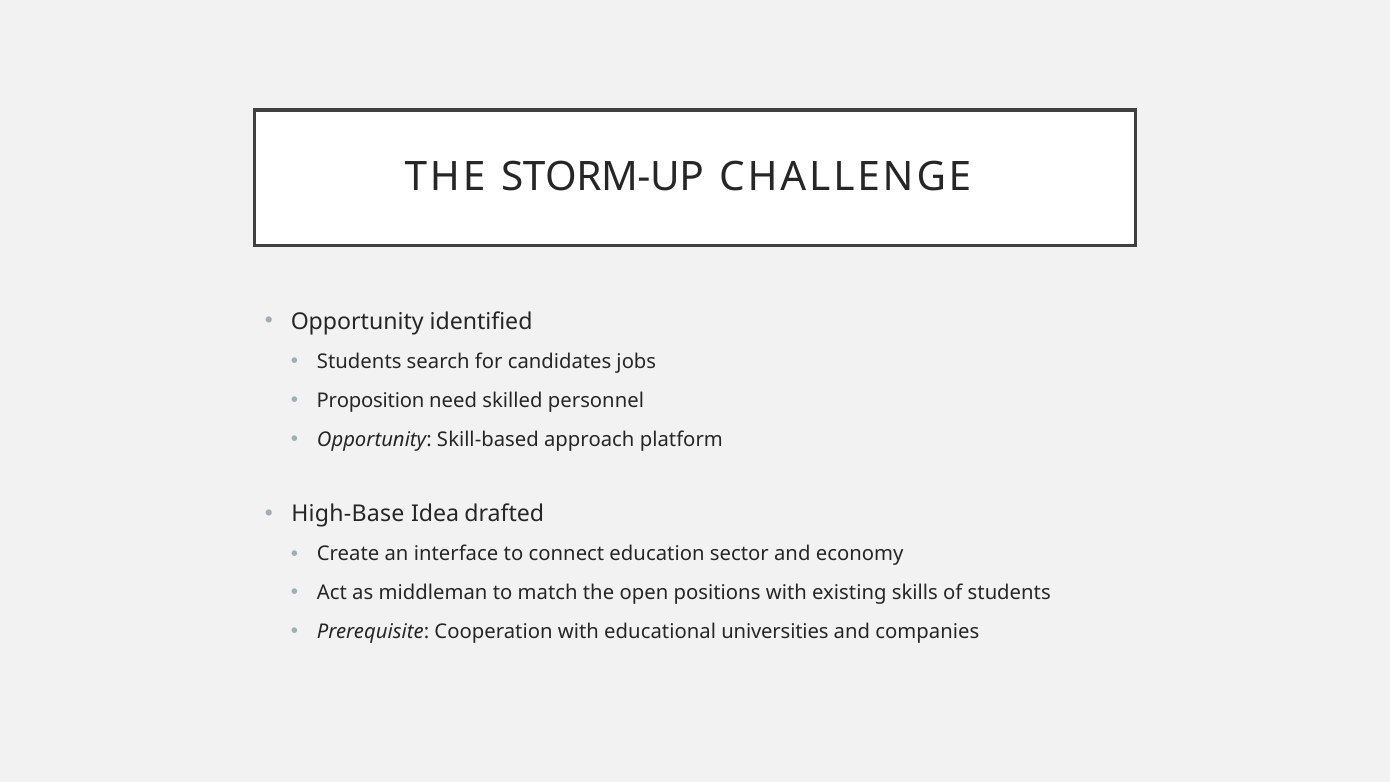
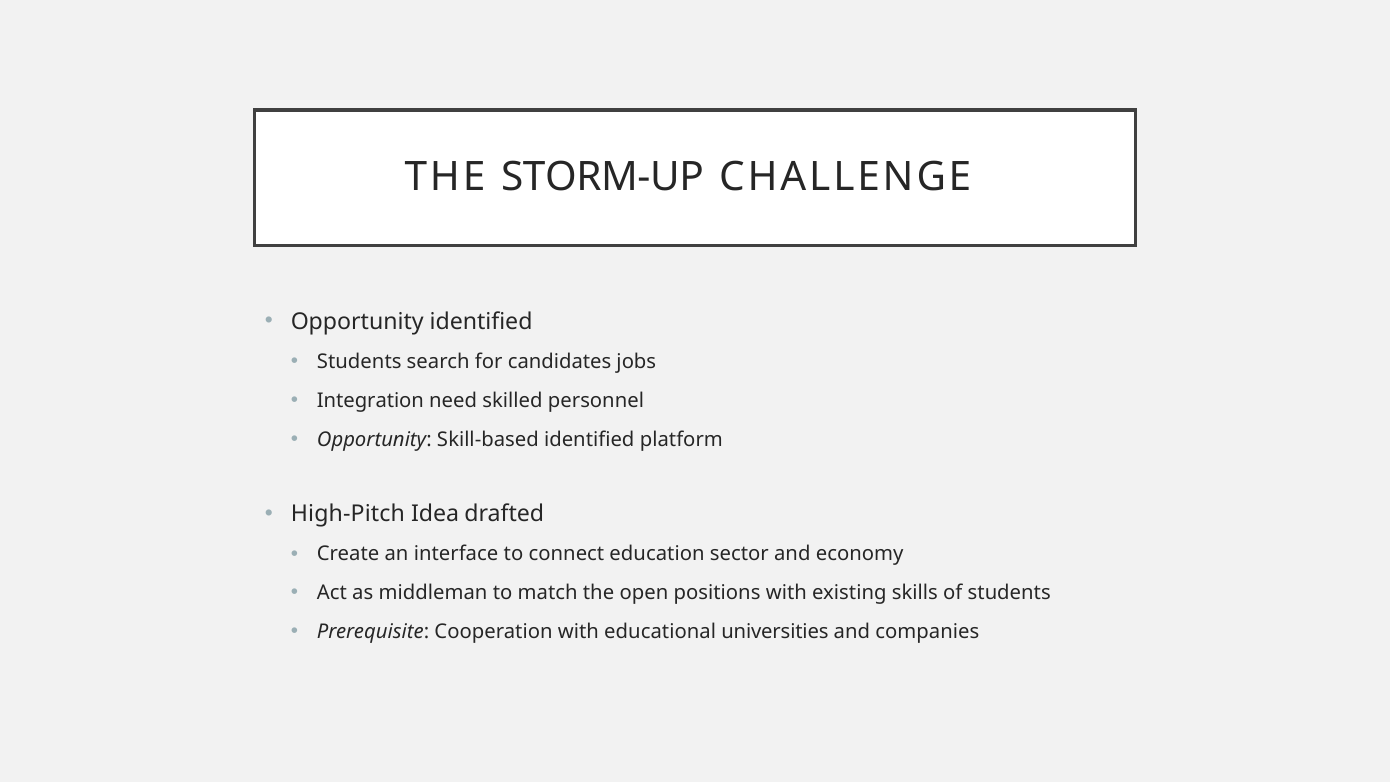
Proposition: Proposition -> Integration
Skill-based approach: approach -> identified
High-Base: High-Base -> High-Pitch
